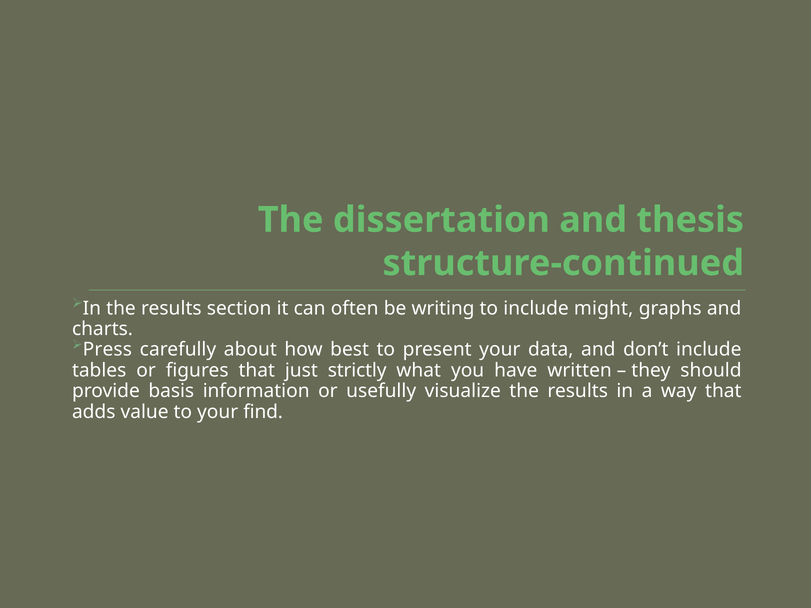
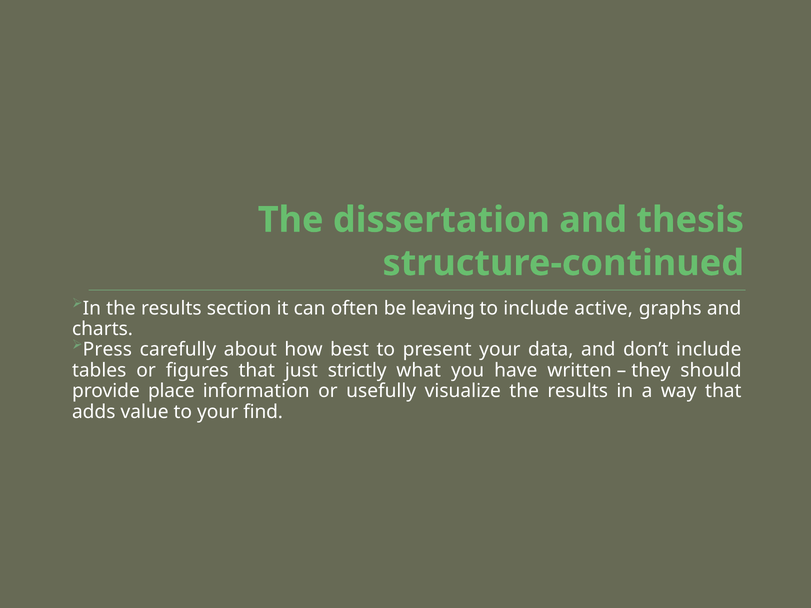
writing: writing -> leaving
might: might -> active
basis: basis -> place
